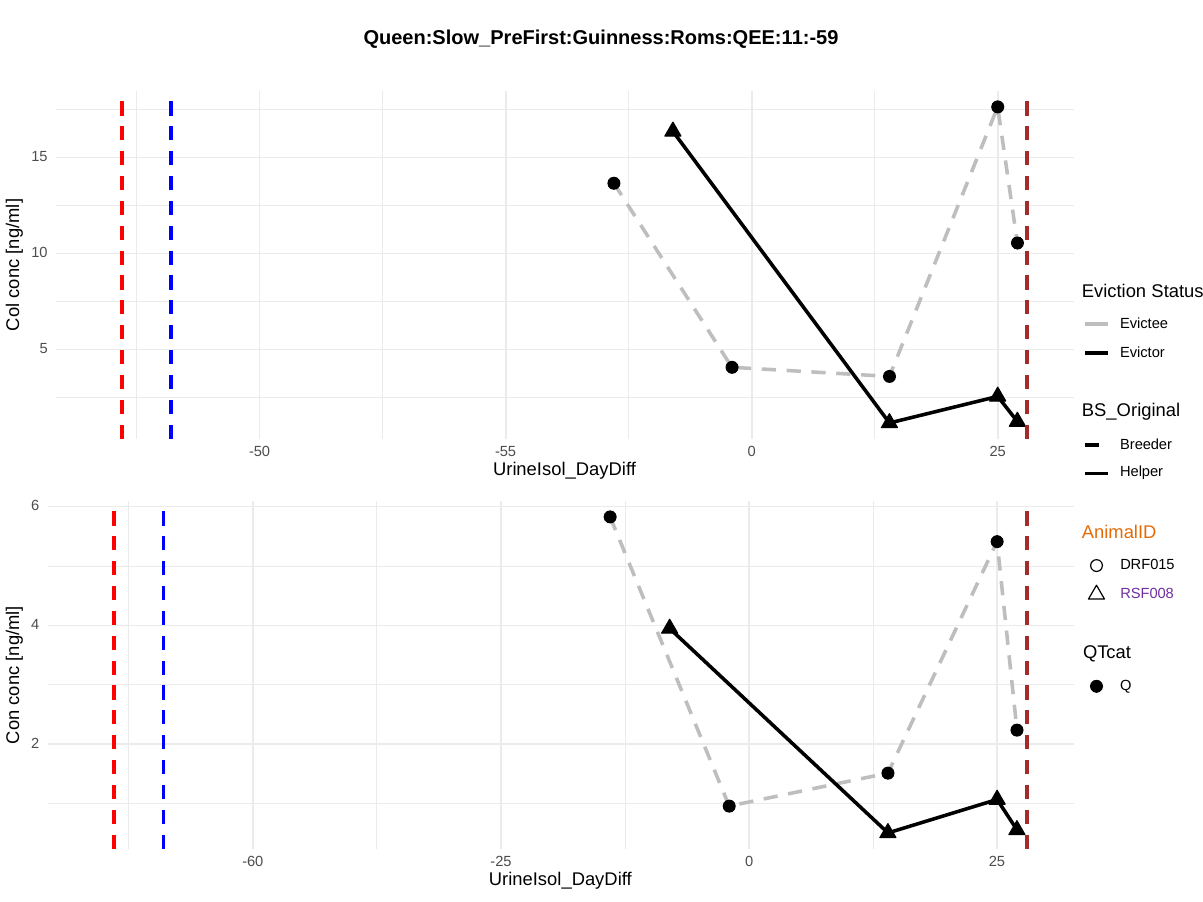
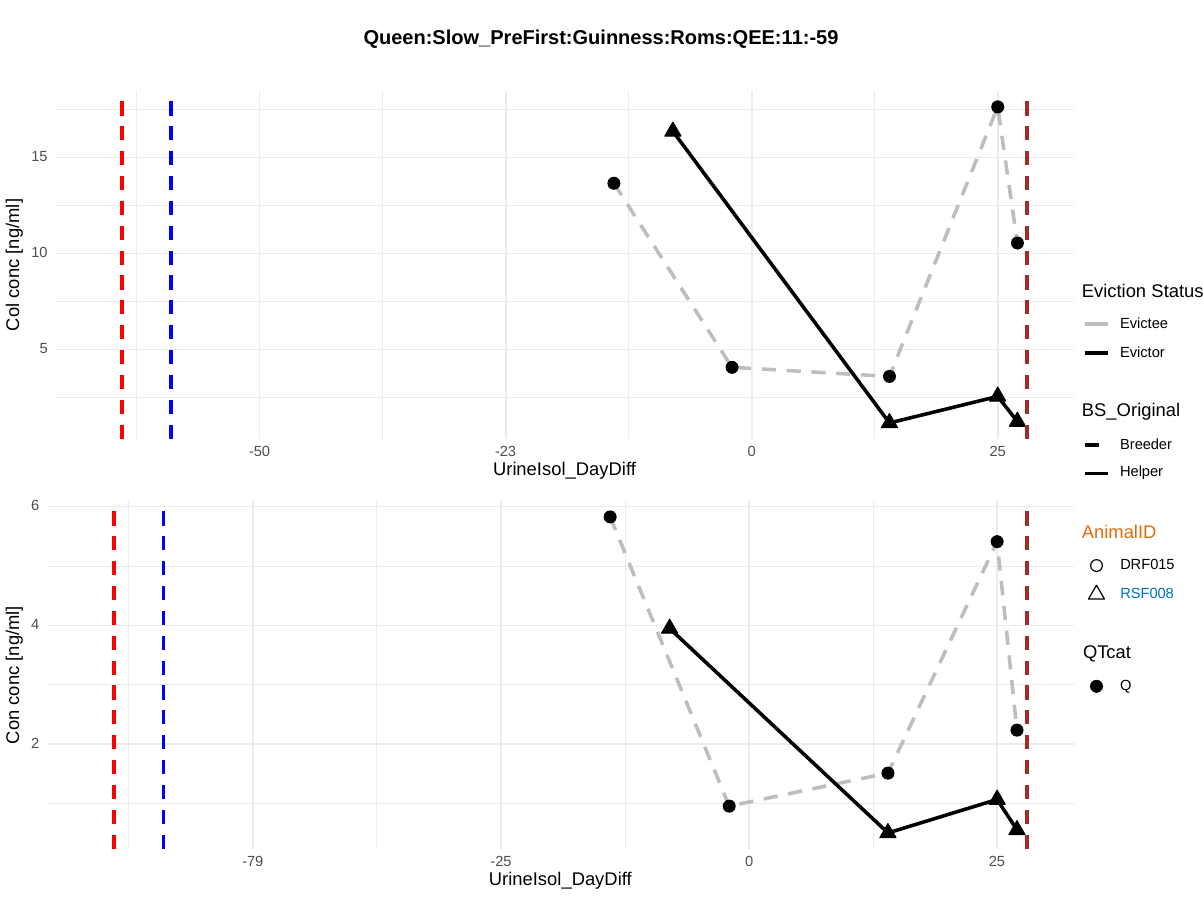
-55: -55 -> -23
RSF008 colour: purple -> blue
-60: -60 -> -79
